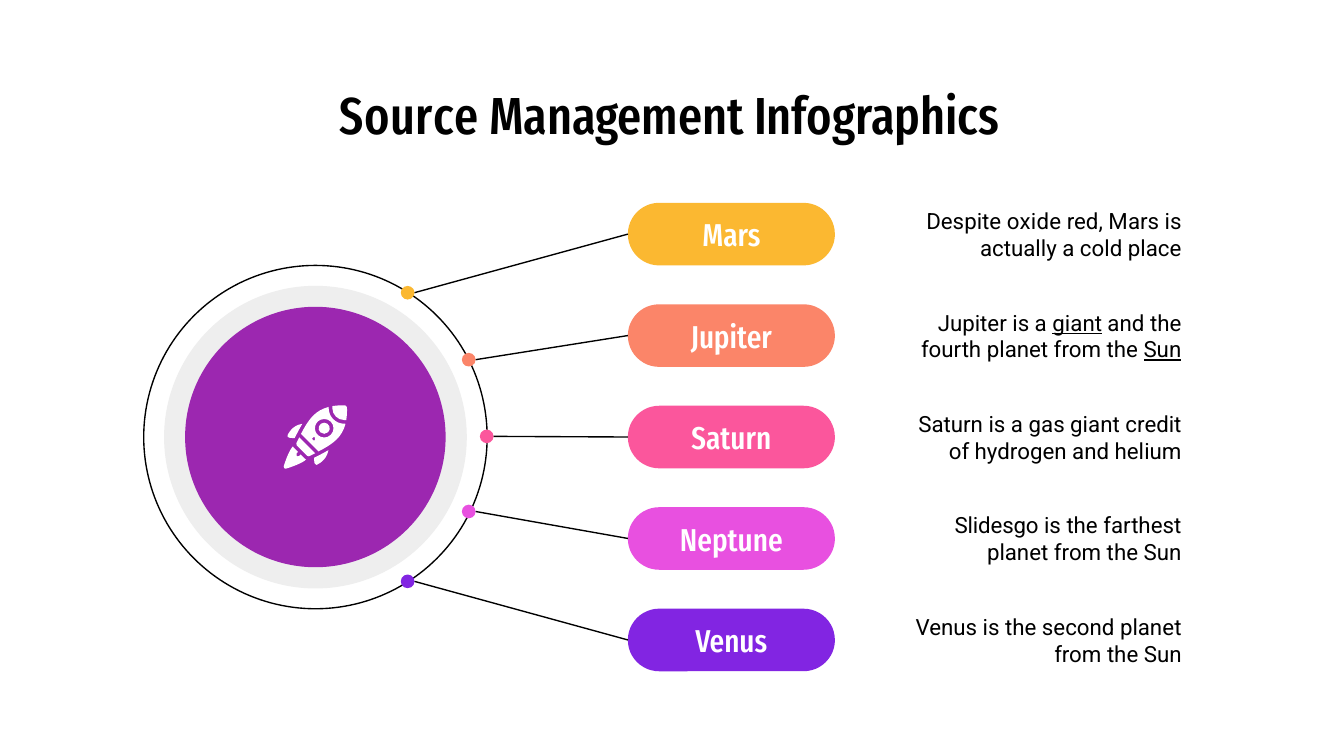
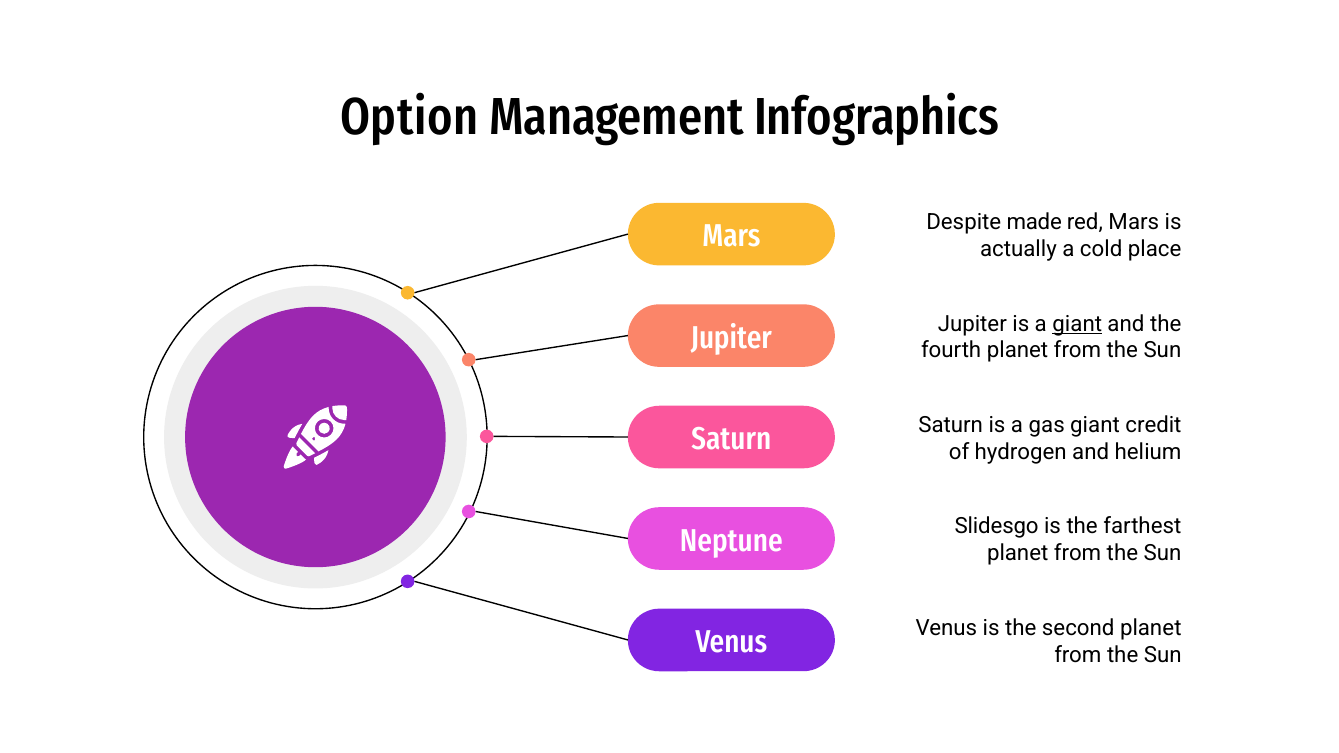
Source: Source -> Option
oxide: oxide -> made
Sun at (1162, 351) underline: present -> none
